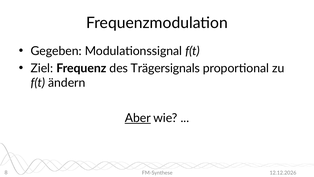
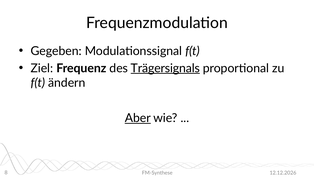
Trägersignals underline: none -> present
